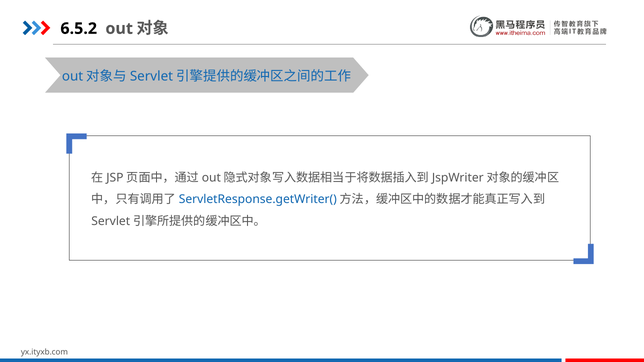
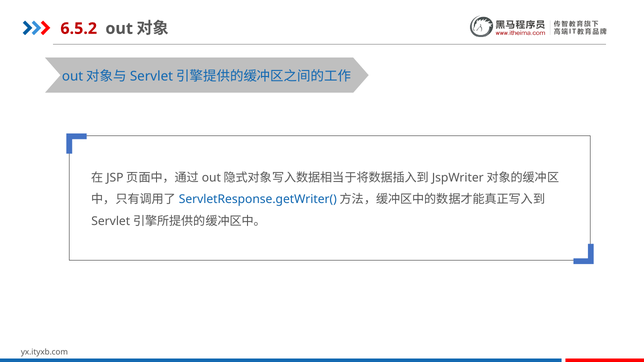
6.5.2 colour: black -> red
